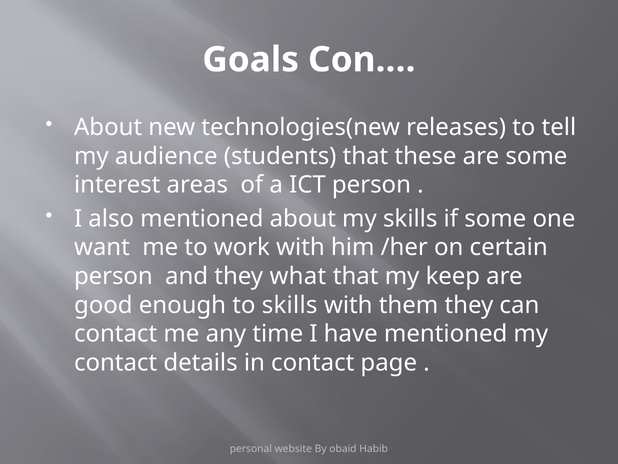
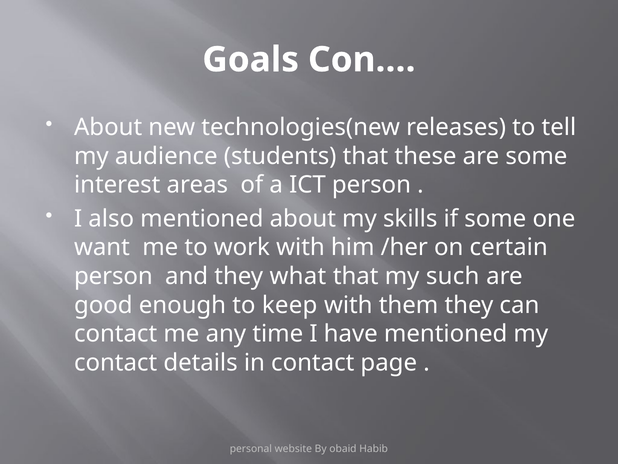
keep: keep -> such
to skills: skills -> keep
